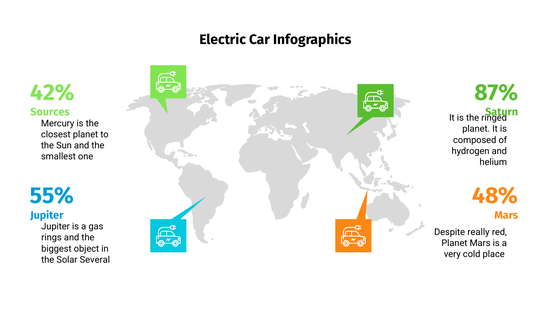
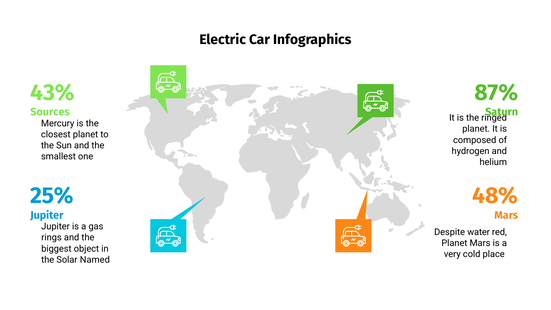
42%: 42% -> 43%
55%: 55% -> 25%
really: really -> water
Several: Several -> Named
